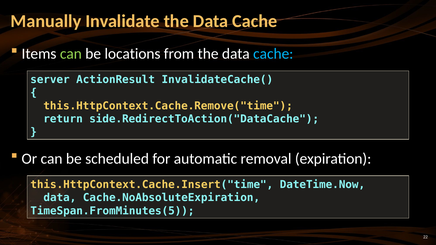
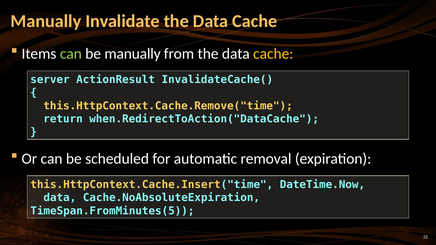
be locations: locations -> manually
cache at (273, 54) colour: light blue -> yellow
side.RedirectToAction("DataCache: side.RedirectToAction("DataCache -> when.RedirectToAction("DataCache
